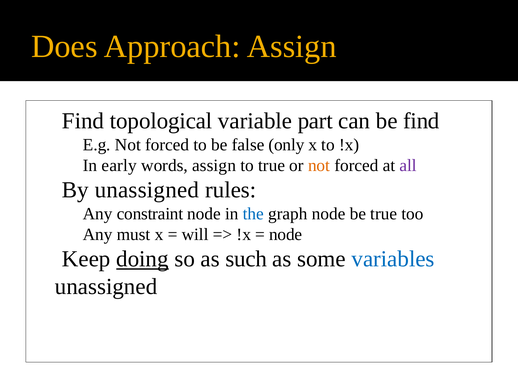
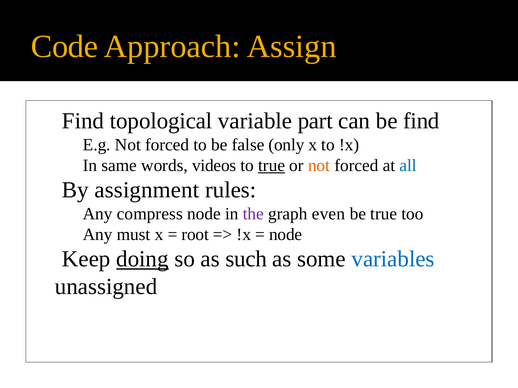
Does: Does -> Code
early: early -> same
words assign: assign -> videos
true at (272, 166) underline: none -> present
all colour: purple -> blue
unassigned at (147, 190): unassigned -> assignment
constraint: constraint -> compress
the colour: blue -> purple
graph node: node -> even
will: will -> root
